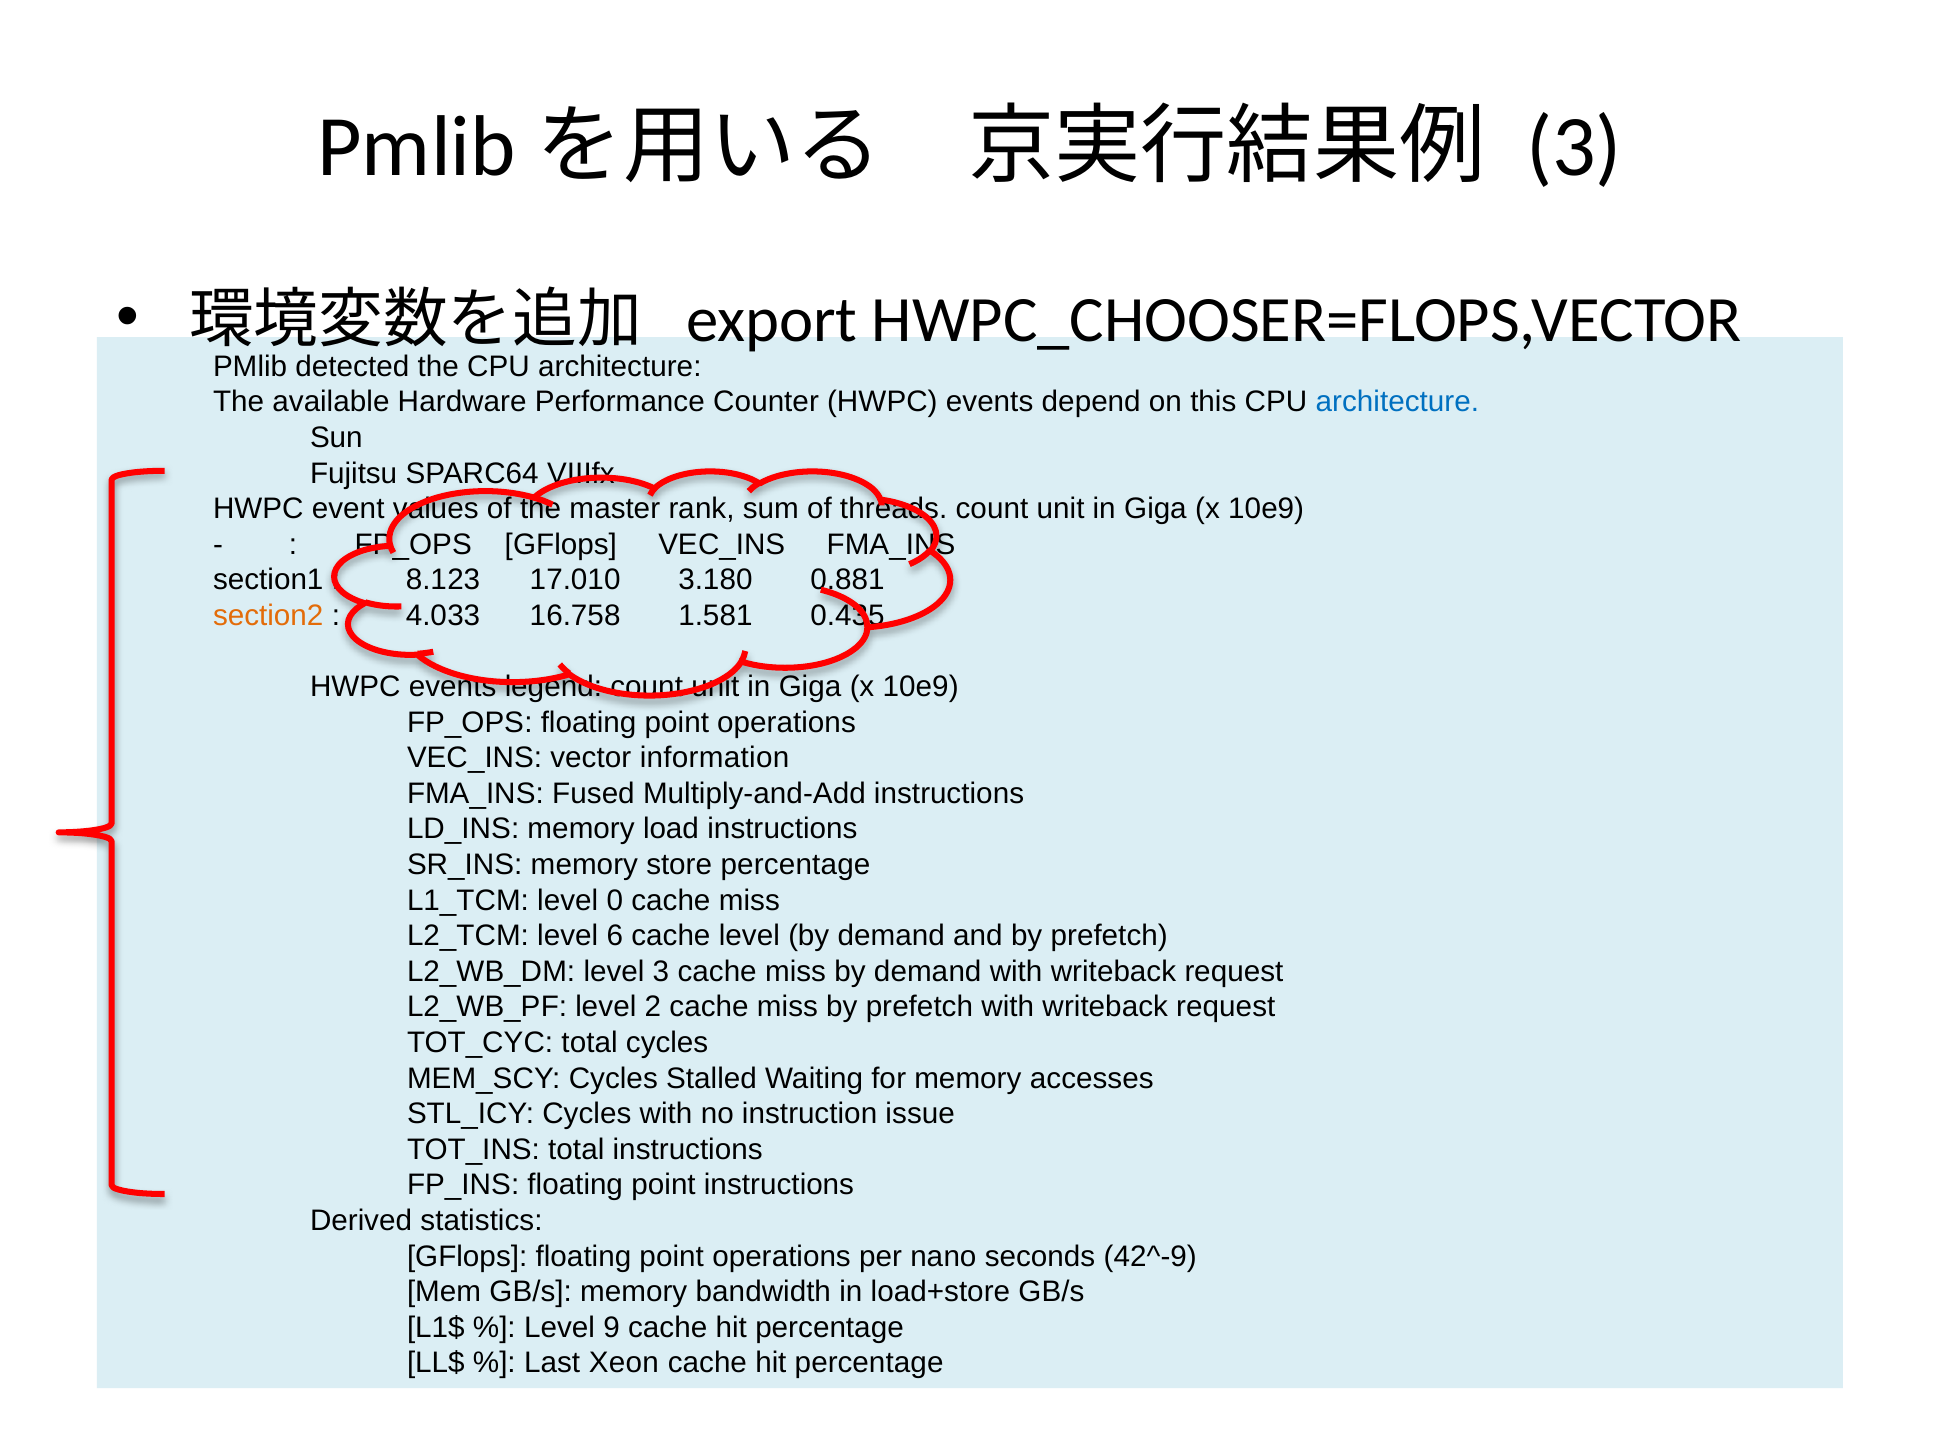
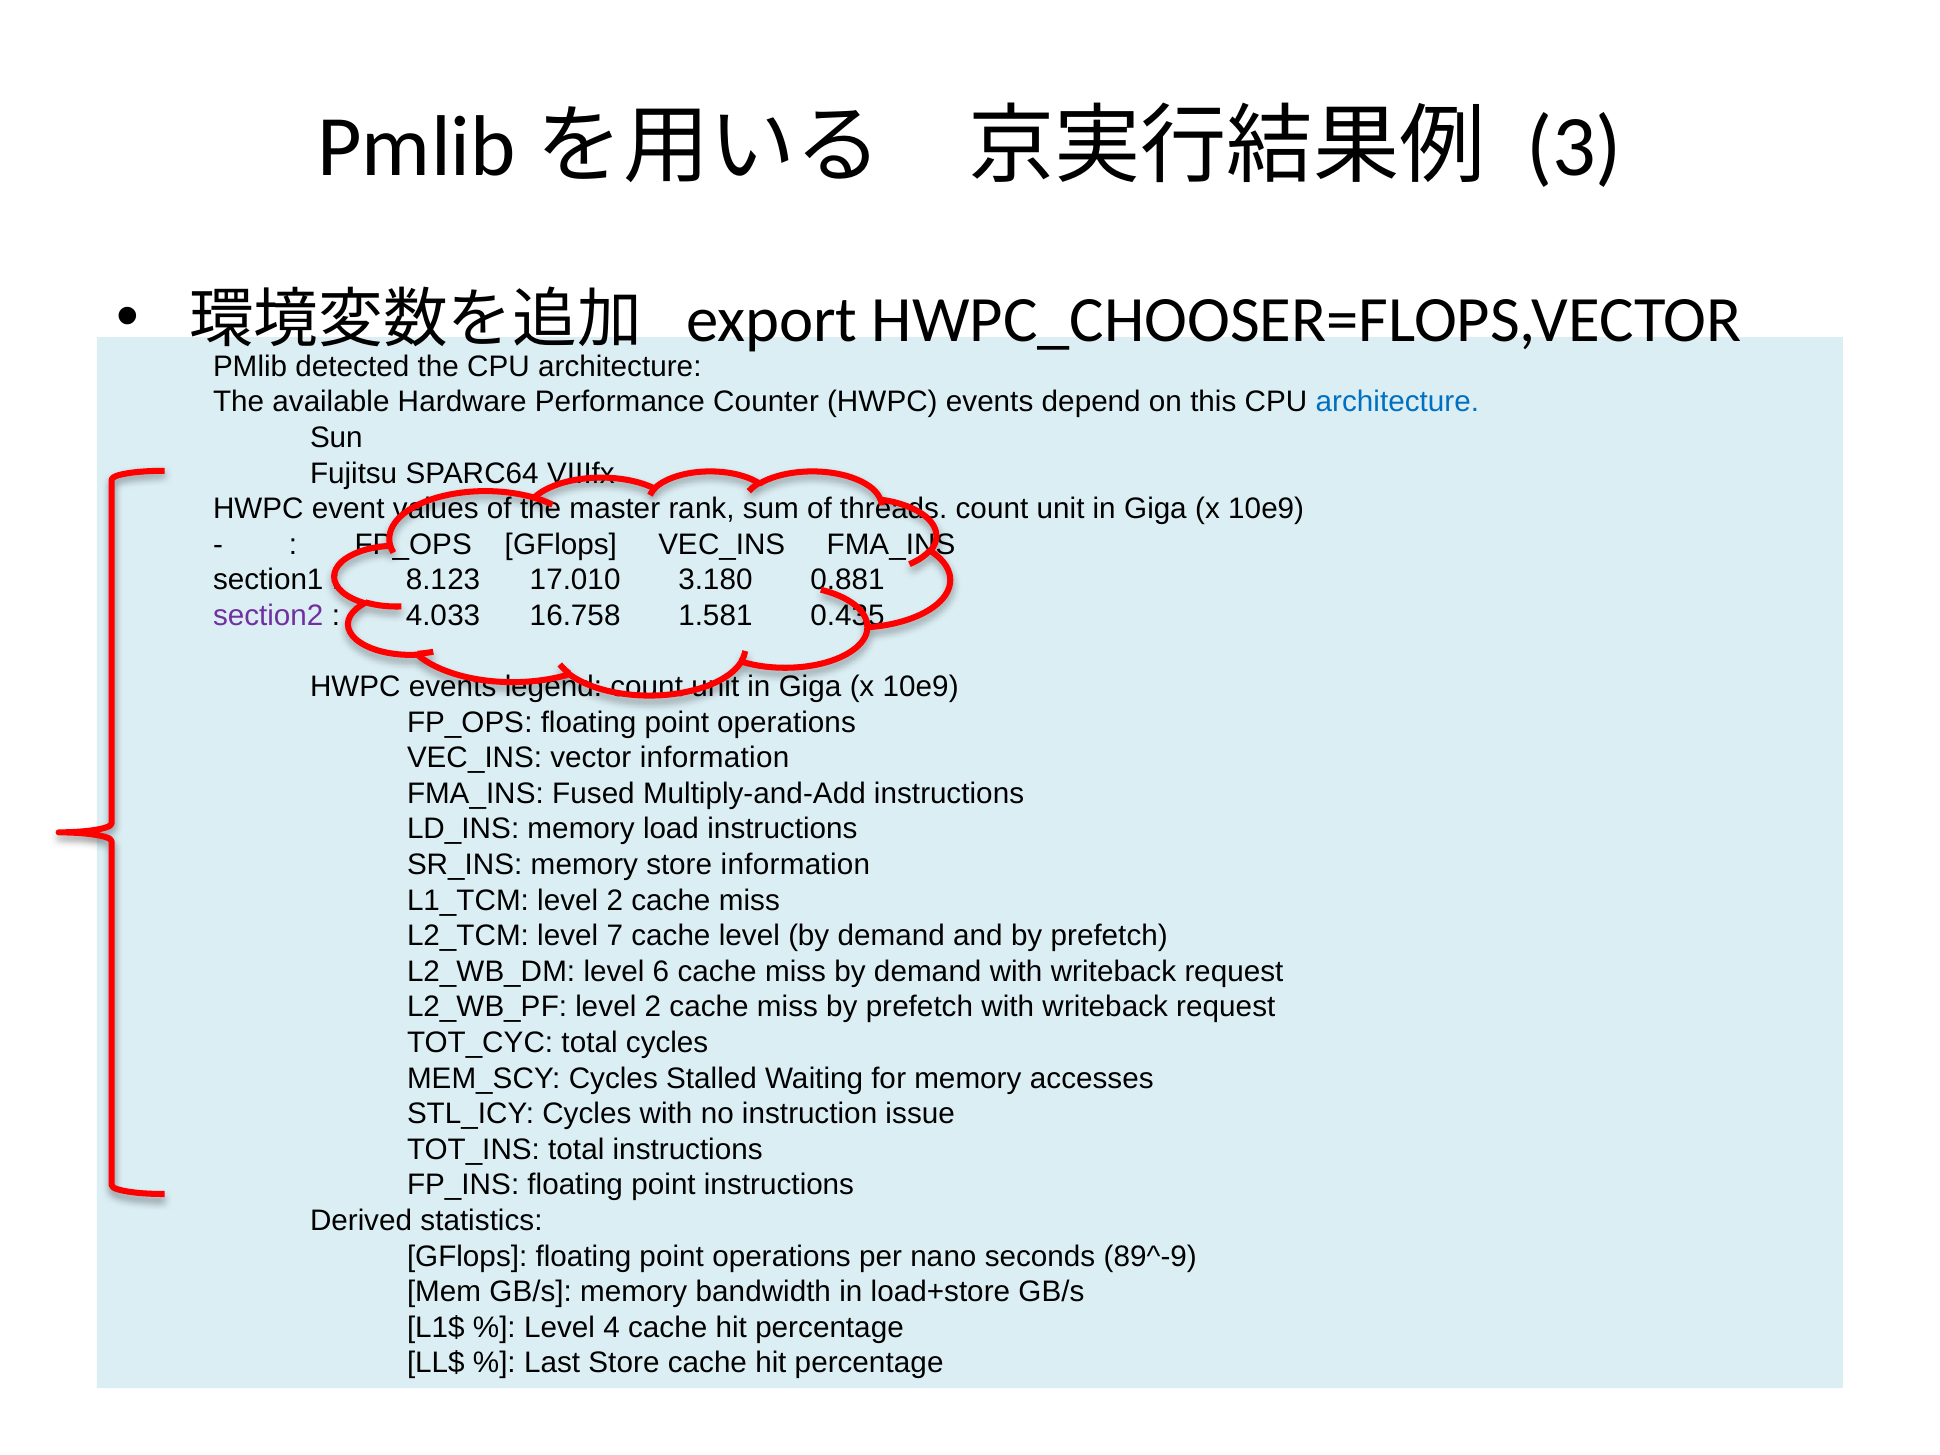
section2 colour: orange -> purple
store percentage: percentage -> information
L1_TCM level 0: 0 -> 2
6: 6 -> 7
level 3: 3 -> 6
42^-9: 42^-9 -> 89^-9
9: 9 -> 4
Last Xeon: Xeon -> Store
